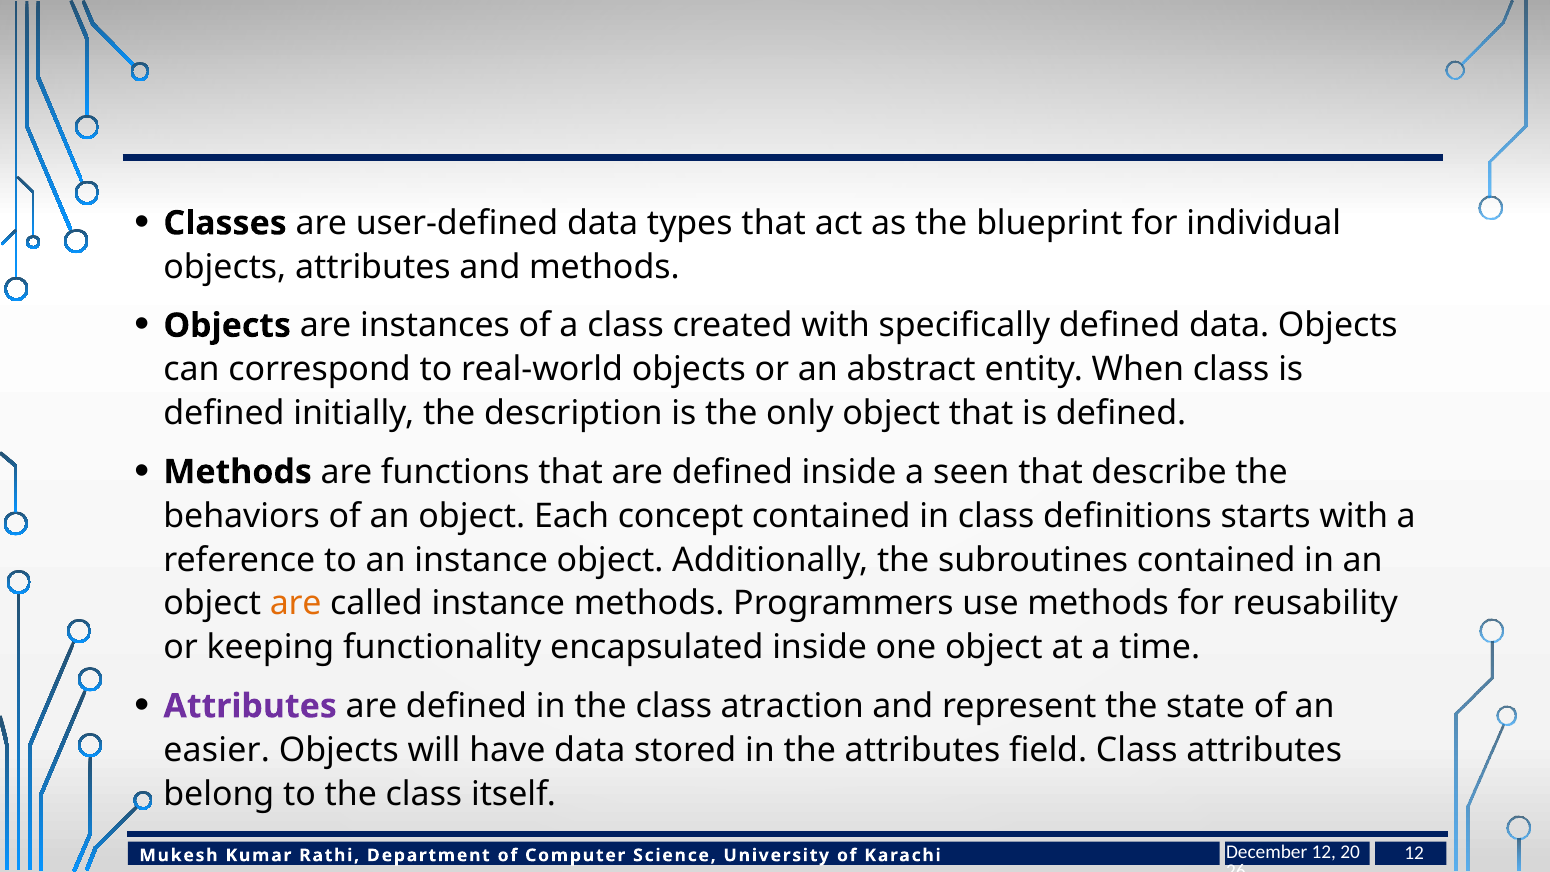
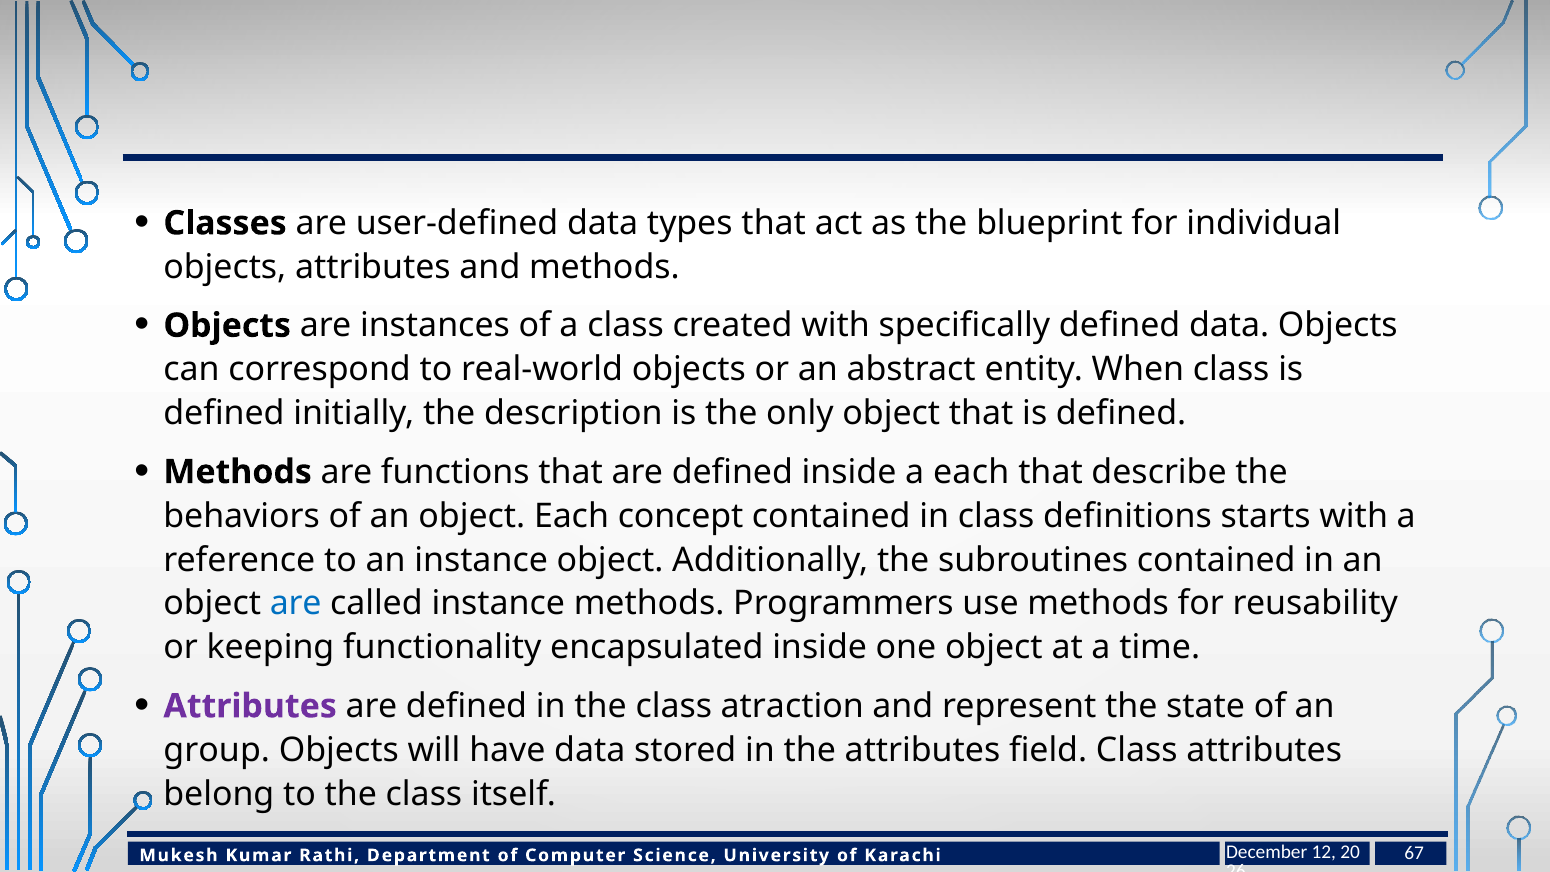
a seen: seen -> each
are at (296, 604) colour: orange -> blue
easier: easier -> group
12 at (1414, 853): 12 -> 67
